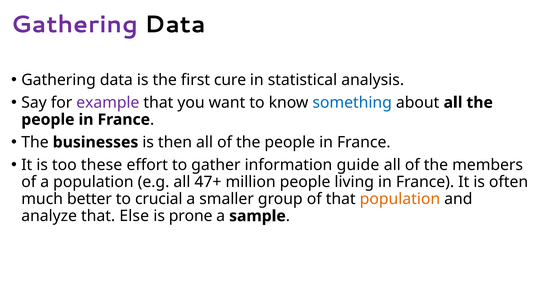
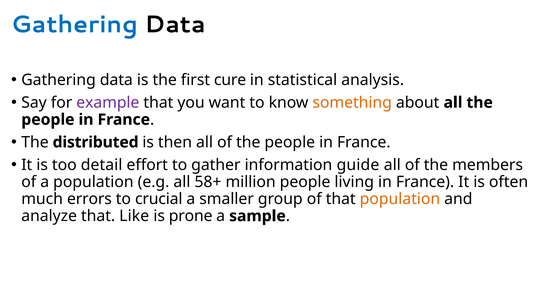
Gathering at (75, 24) colour: purple -> blue
something colour: blue -> orange
businesses: businesses -> distributed
these: these -> detail
47+: 47+ -> 58+
better: better -> errors
Else: Else -> Like
